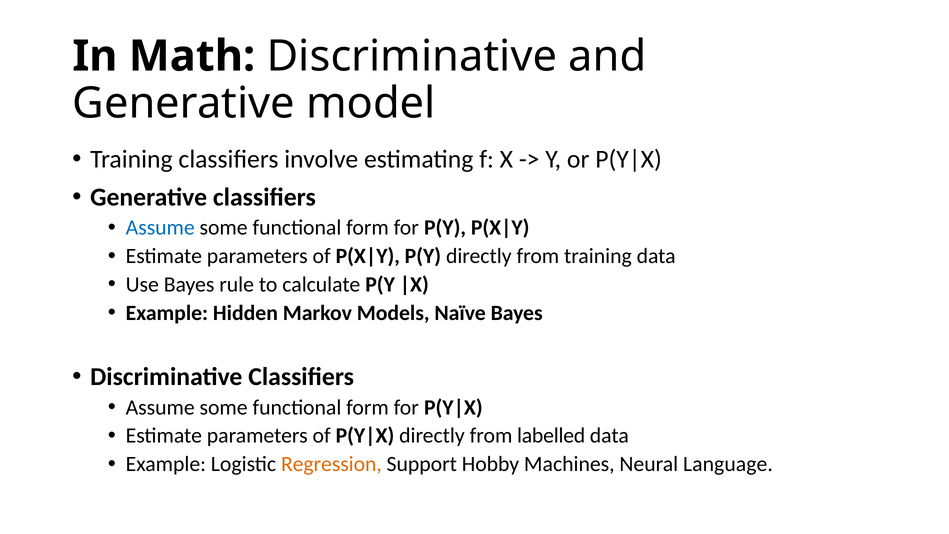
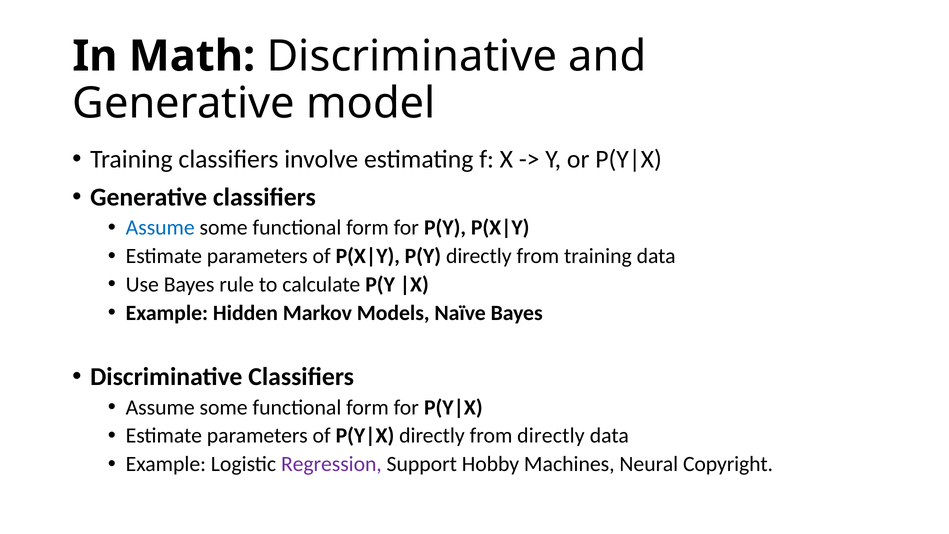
from labelled: labelled -> directly
Regression colour: orange -> purple
Language: Language -> Copyright
